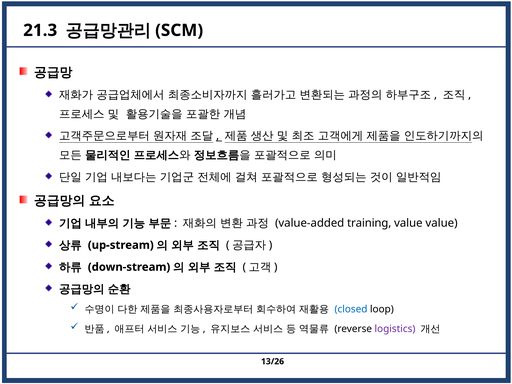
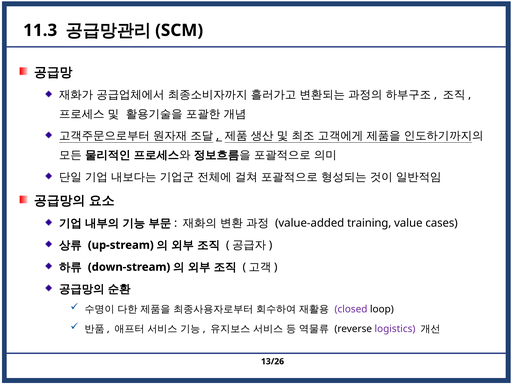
21.3: 21.3 -> 11.3
value value: value -> cases
closed colour: blue -> purple
